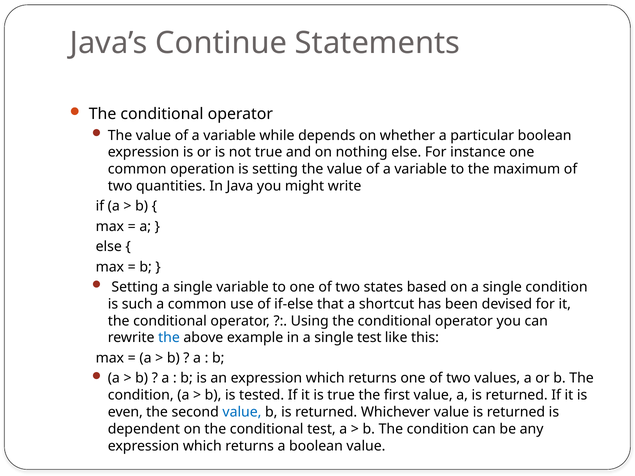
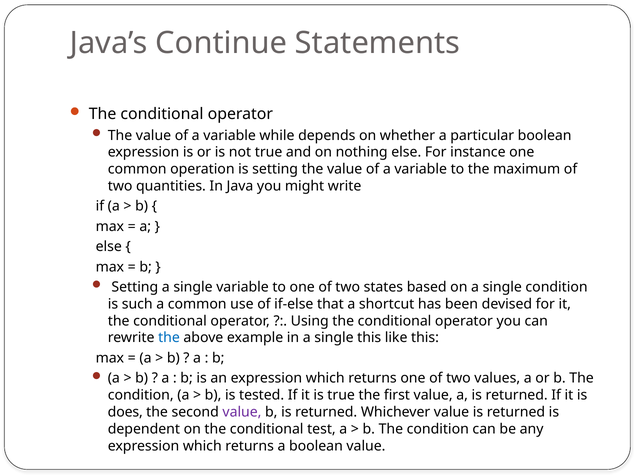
single test: test -> this
even: even -> does
value at (242, 412) colour: blue -> purple
